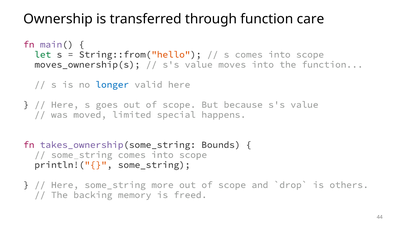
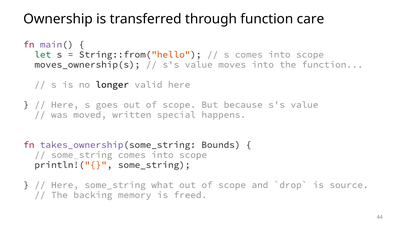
longer colour: blue -> black
limited: limited -> written
more: more -> what
others: others -> source
